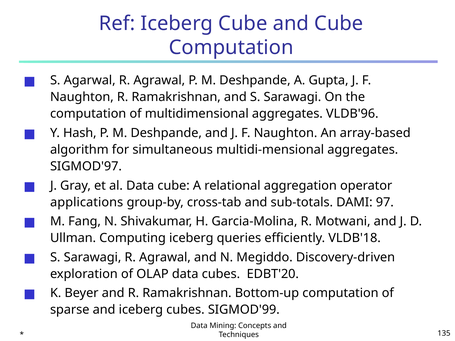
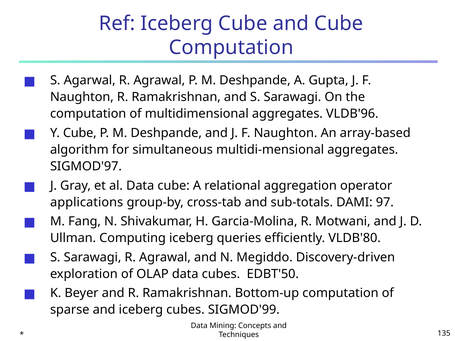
Y Hash: Hash -> Cube
VLDB'18: VLDB'18 -> VLDB'80
EDBT'20: EDBT'20 -> EDBT'50
